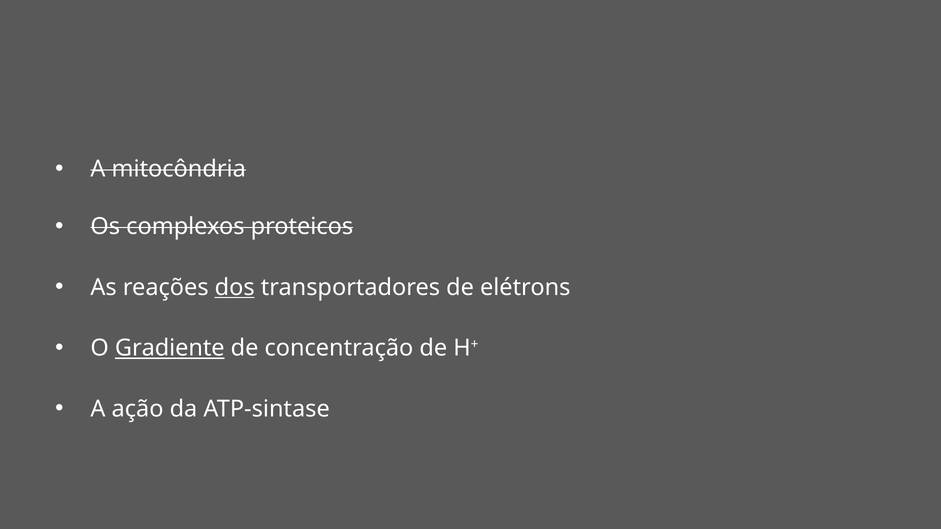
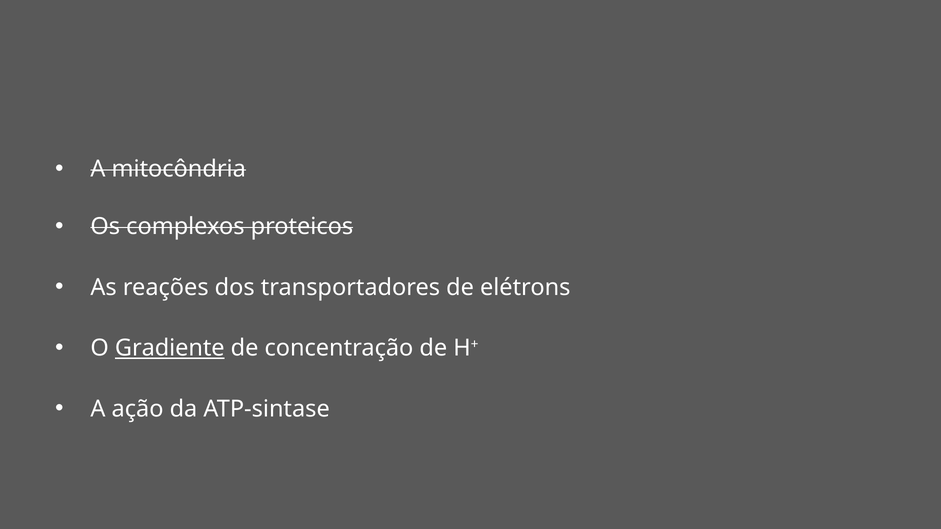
dos underline: present -> none
